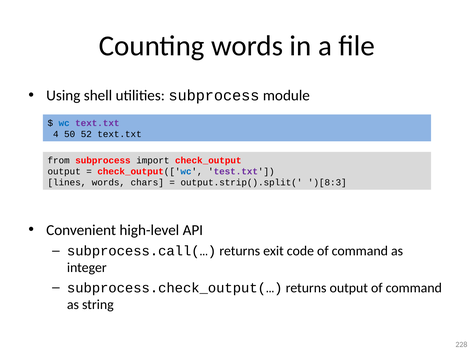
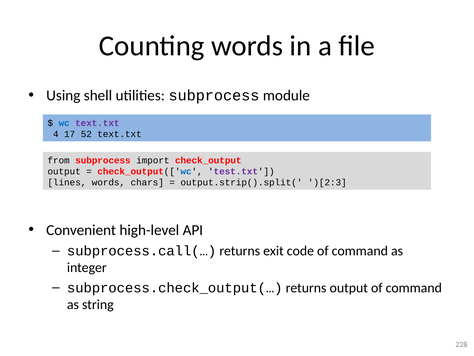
50: 50 -> 17
)[8:3: )[8:3 -> )[2:3
